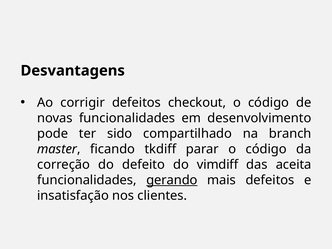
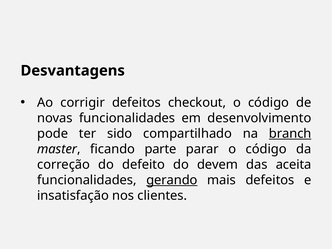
branch underline: none -> present
tkdiff: tkdiff -> parte
vimdiff: vimdiff -> devem
